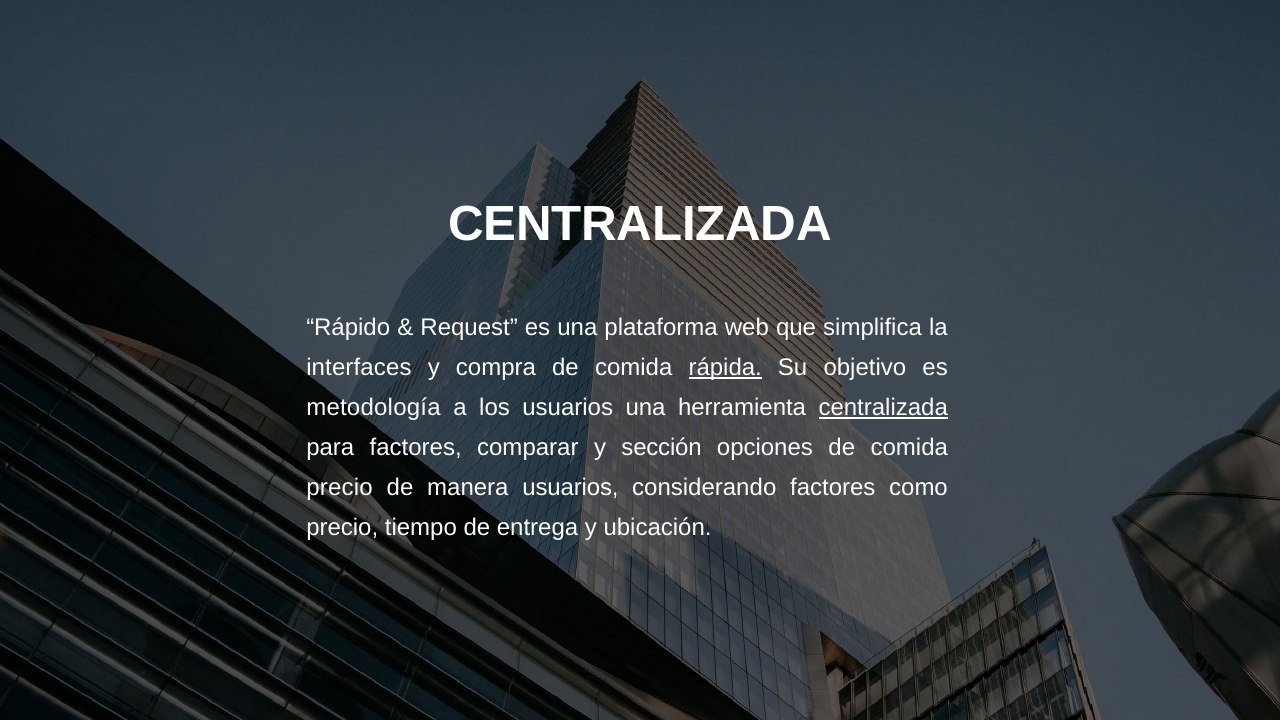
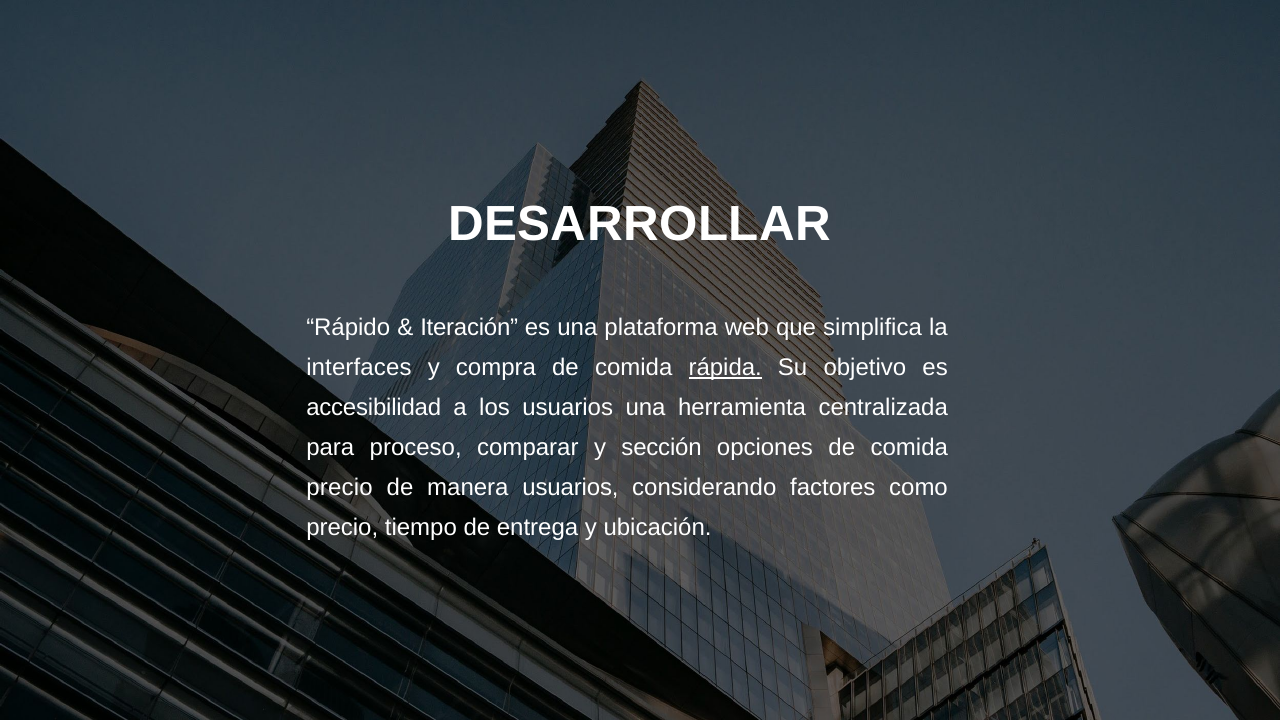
CENTRALIZADA at (640, 224): CENTRALIZADA -> DESARROLLAR
Request: Request -> Iteración
metodología: metodología -> accesibilidad
centralizada at (883, 408) underline: present -> none
para factores: factores -> proceso
